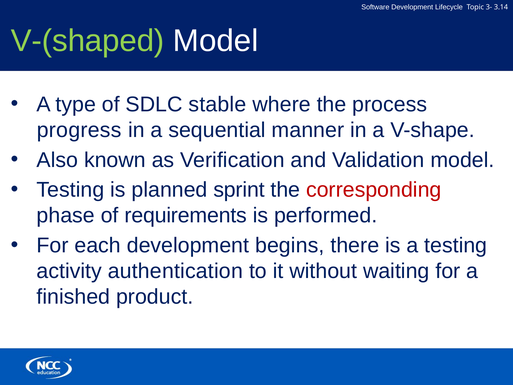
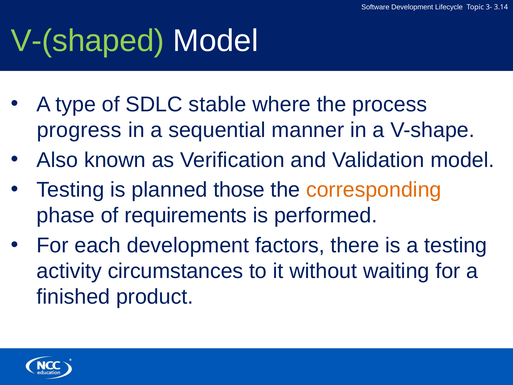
sprint: sprint -> those
corresponding colour: red -> orange
begins: begins -> factors
authentication: authentication -> circumstances
